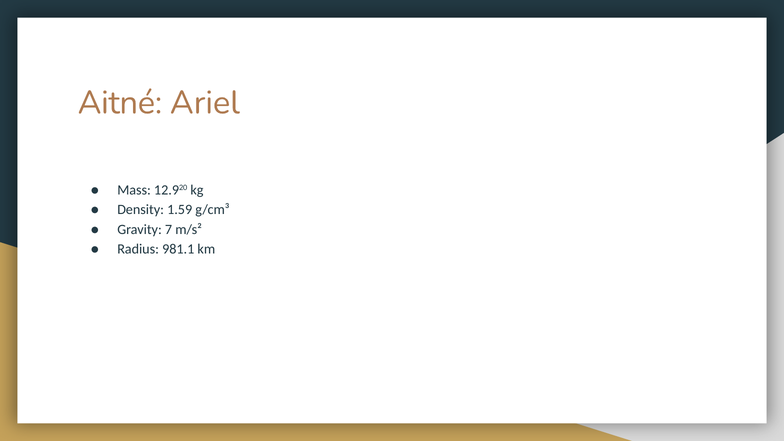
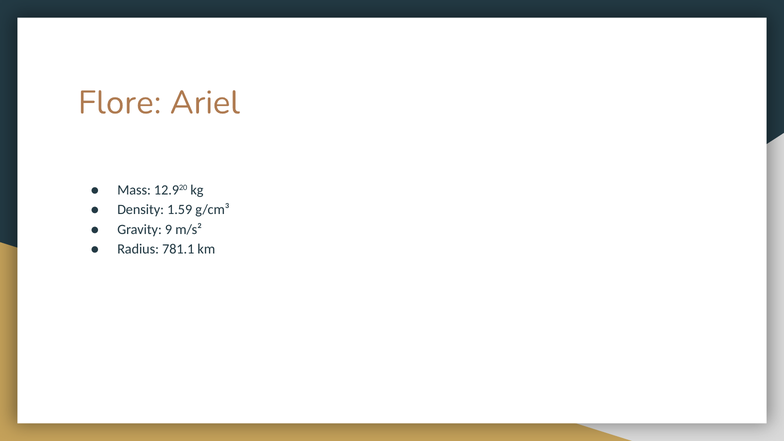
Aitné: Aitné -> Flore
7: 7 -> 9
981.1: 981.1 -> 781.1
